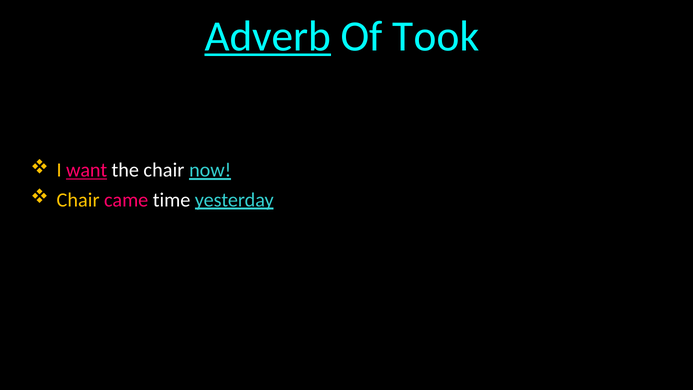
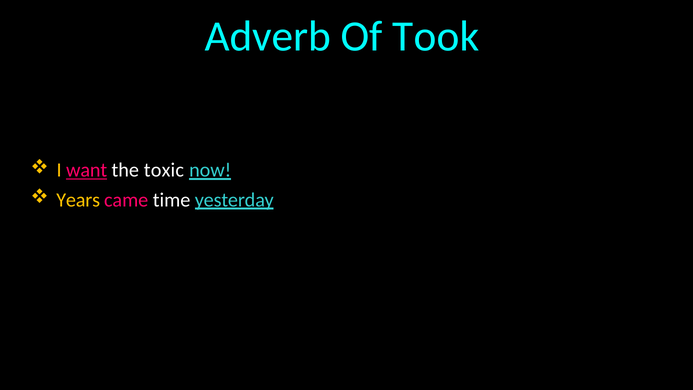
Adverb underline: present -> none
the chair: chair -> toxic
Chair at (78, 200): Chair -> Years
